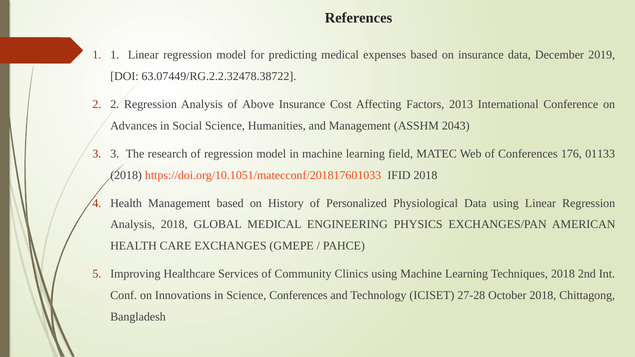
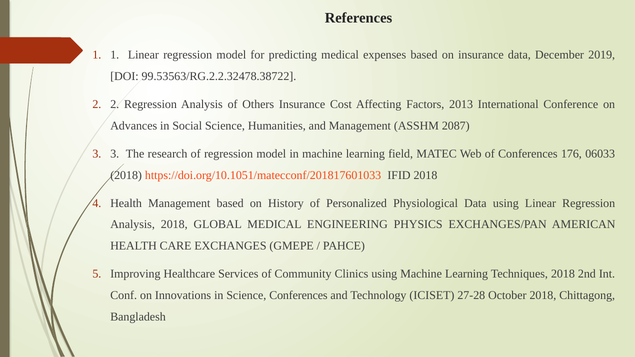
63.07449/RG.2.2.32478.38722: 63.07449/RG.2.2.32478.38722 -> 99.53563/RG.2.2.32478.38722
Above: Above -> Others
2043: 2043 -> 2087
01133: 01133 -> 06033
